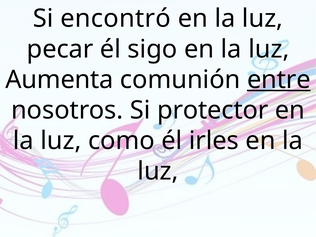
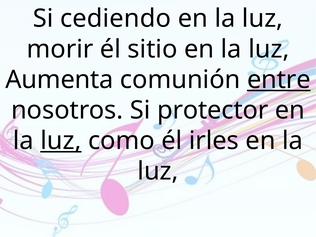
encontró: encontró -> cediendo
pecar: pecar -> morir
sigo: sigo -> sitio
luz at (61, 141) underline: none -> present
